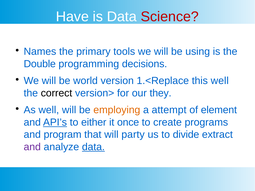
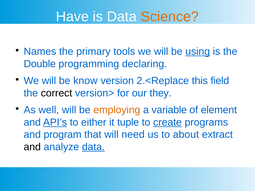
Science colour: red -> orange
using underline: none -> present
decisions: decisions -> declaring
world: world -> know
1.<Replace: 1.<Replace -> 2.<Replace
this well: well -> field
attempt: attempt -> variable
once: once -> tuple
create underline: none -> present
party: party -> need
divide: divide -> about
and at (32, 147) colour: purple -> black
